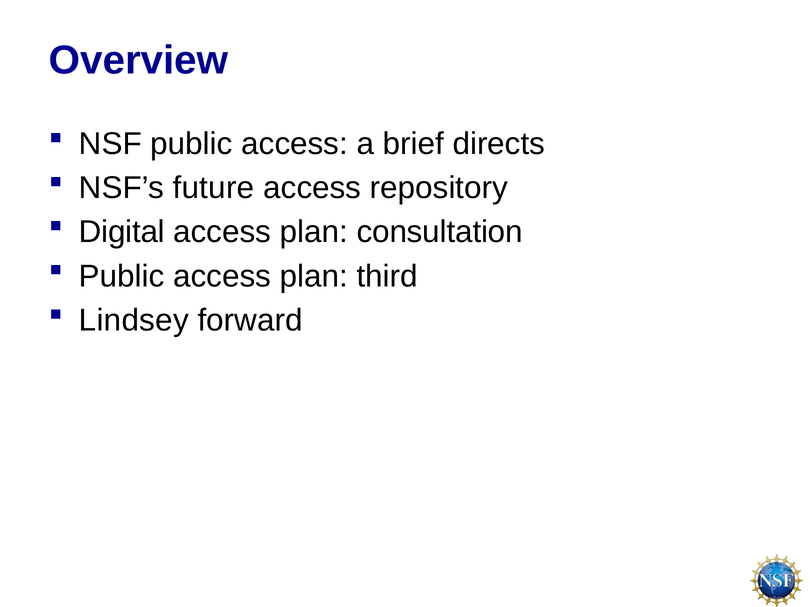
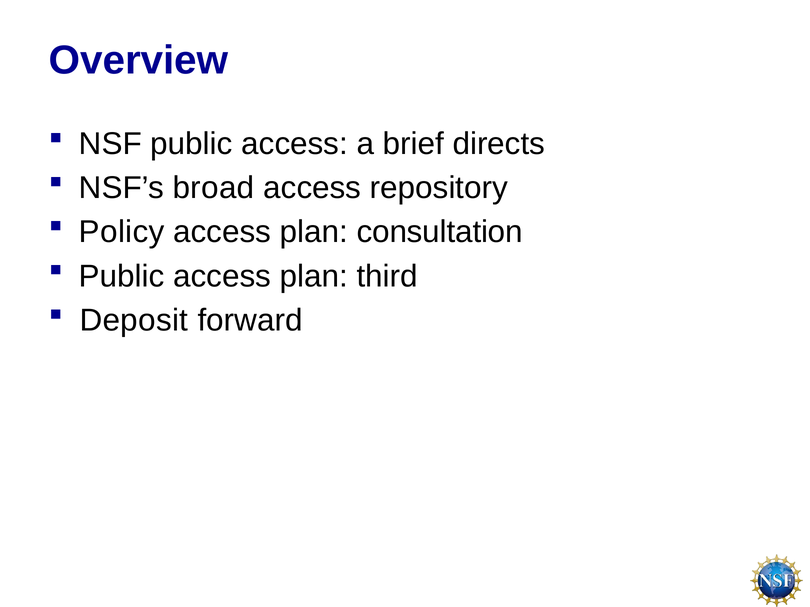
future: future -> broad
Digital: Digital -> Policy
Lindsey: Lindsey -> Deposit
